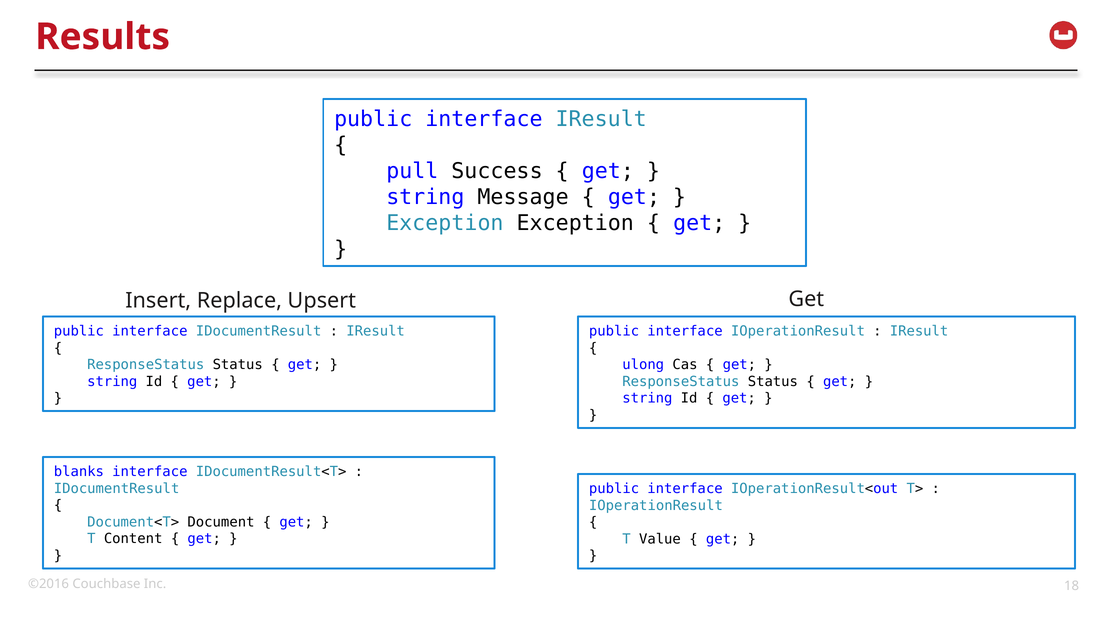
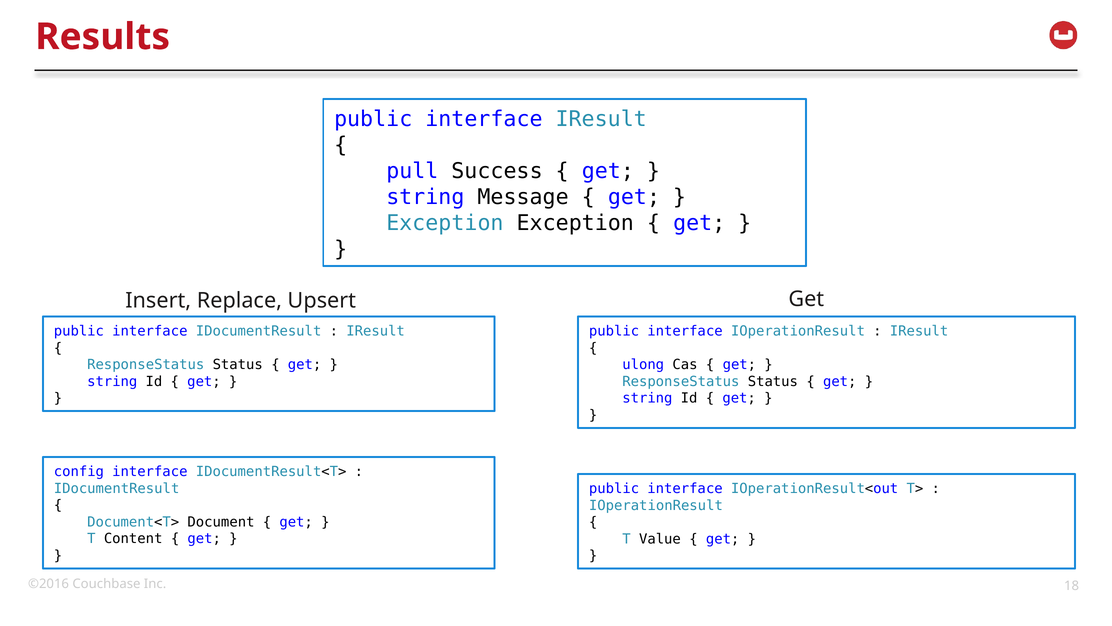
blanks: blanks -> config
